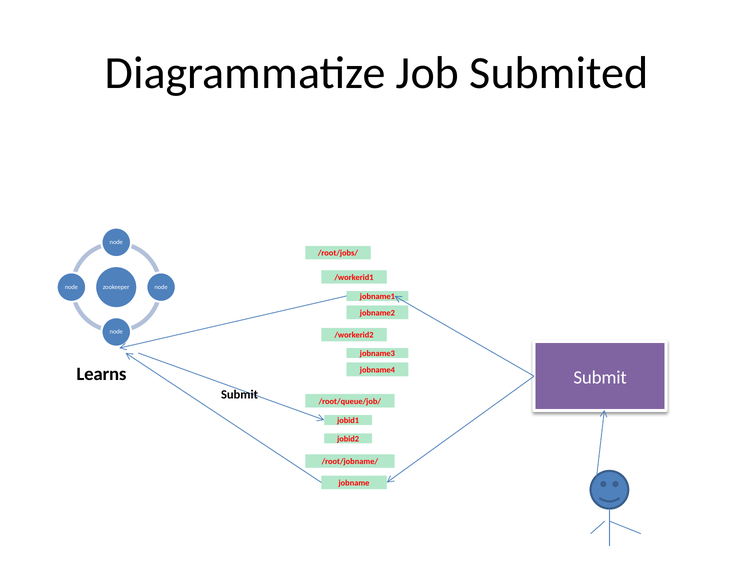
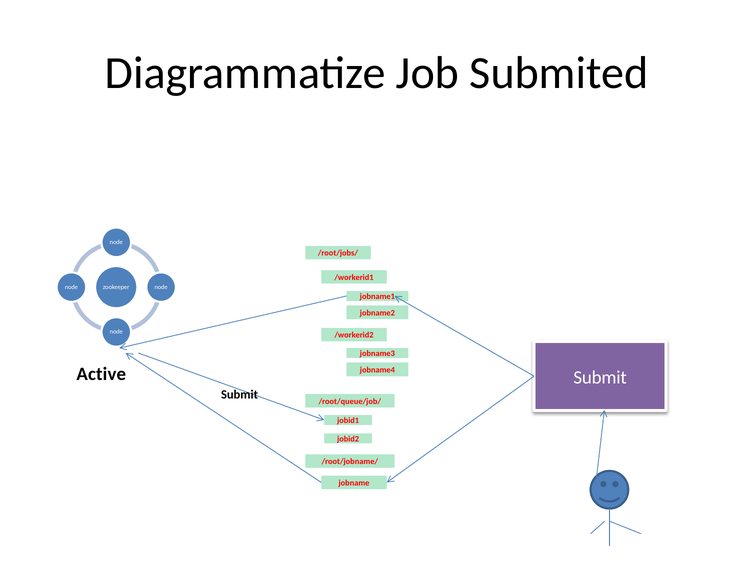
Learns: Learns -> Active
